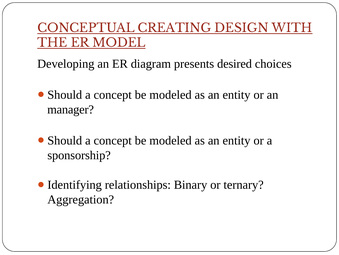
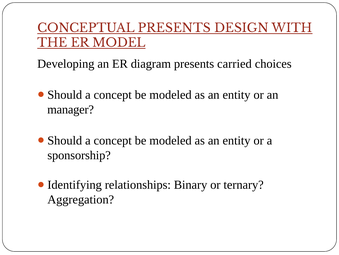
CONCEPTUAL CREATING: CREATING -> PRESENTS
desired: desired -> carried
